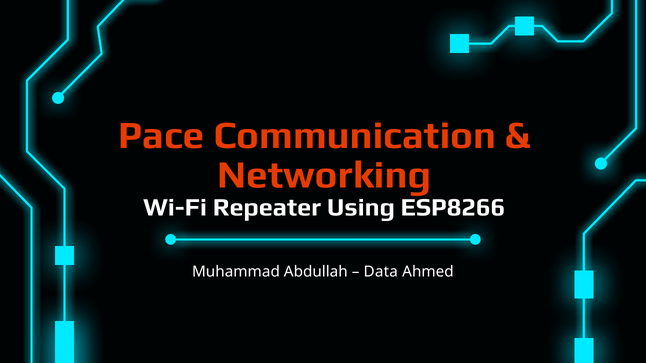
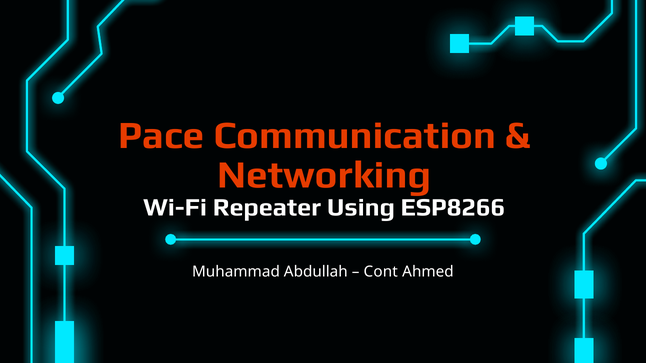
Data: Data -> Cont
